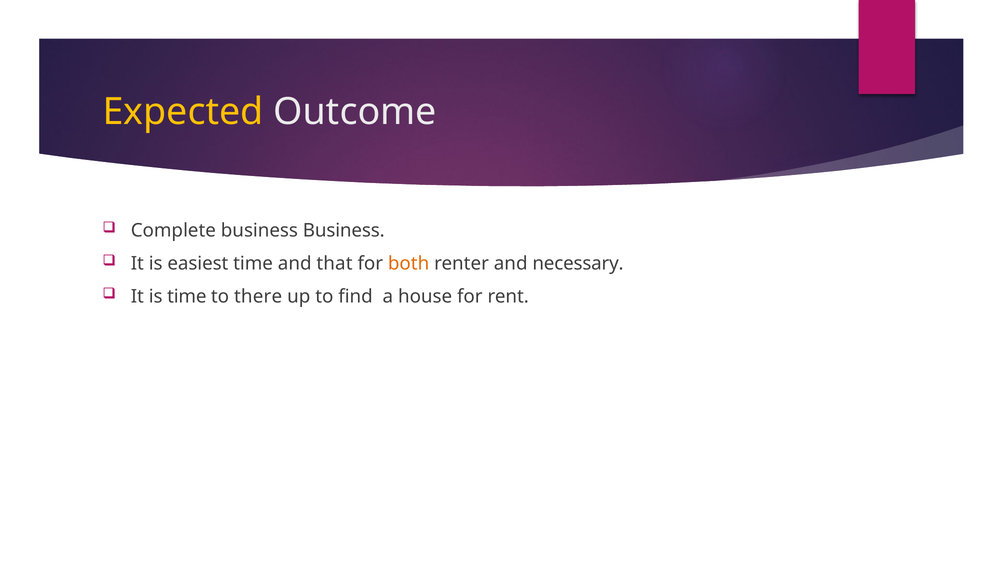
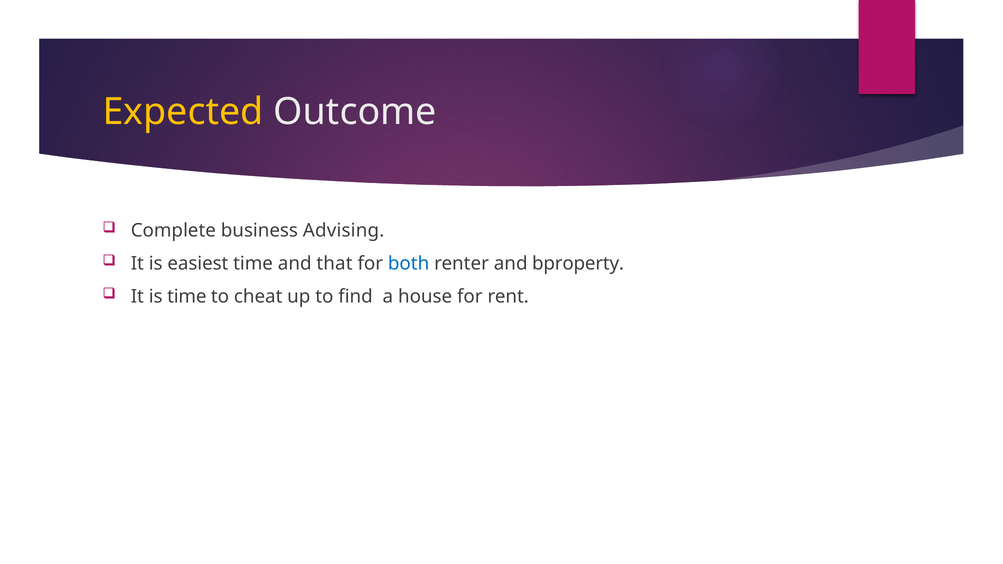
business Business: Business -> Advising
both colour: orange -> blue
necessary: necessary -> bproperty
there: there -> cheat
